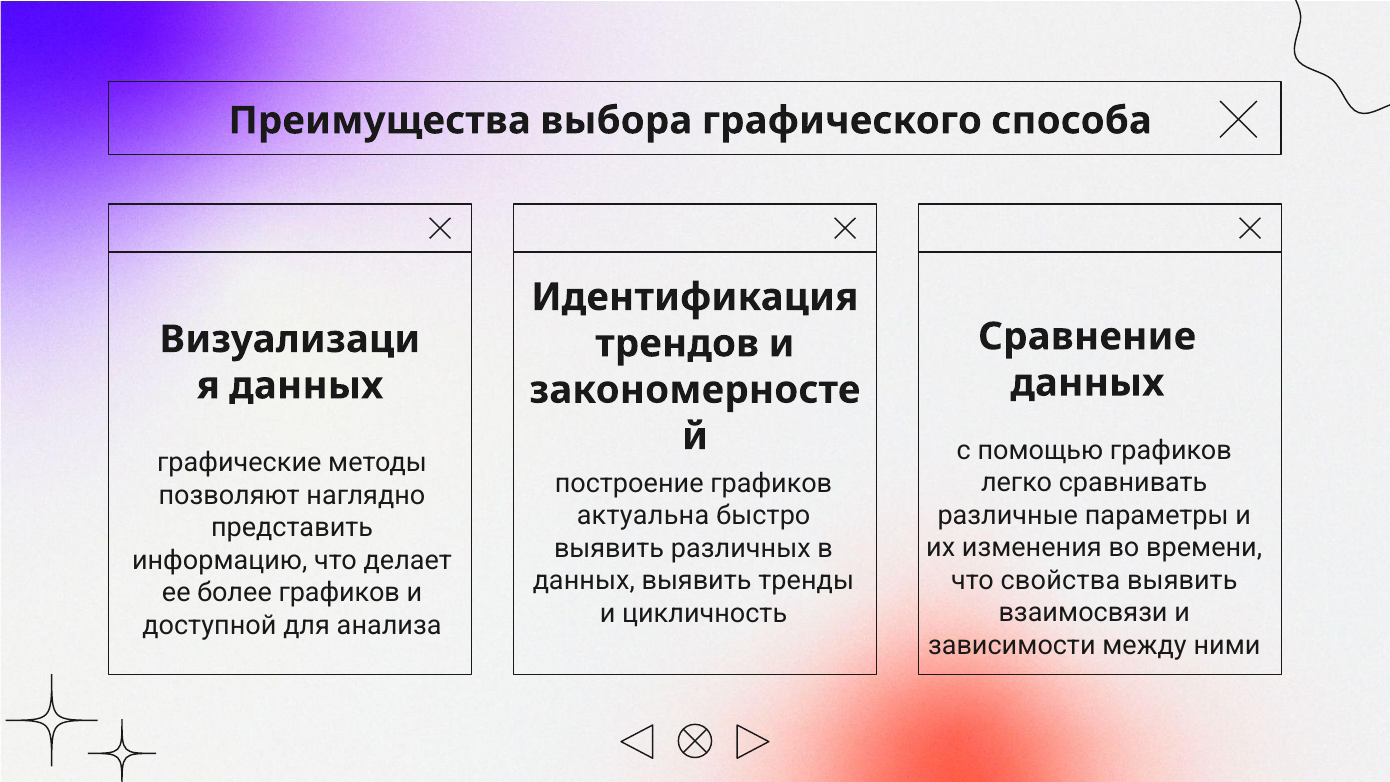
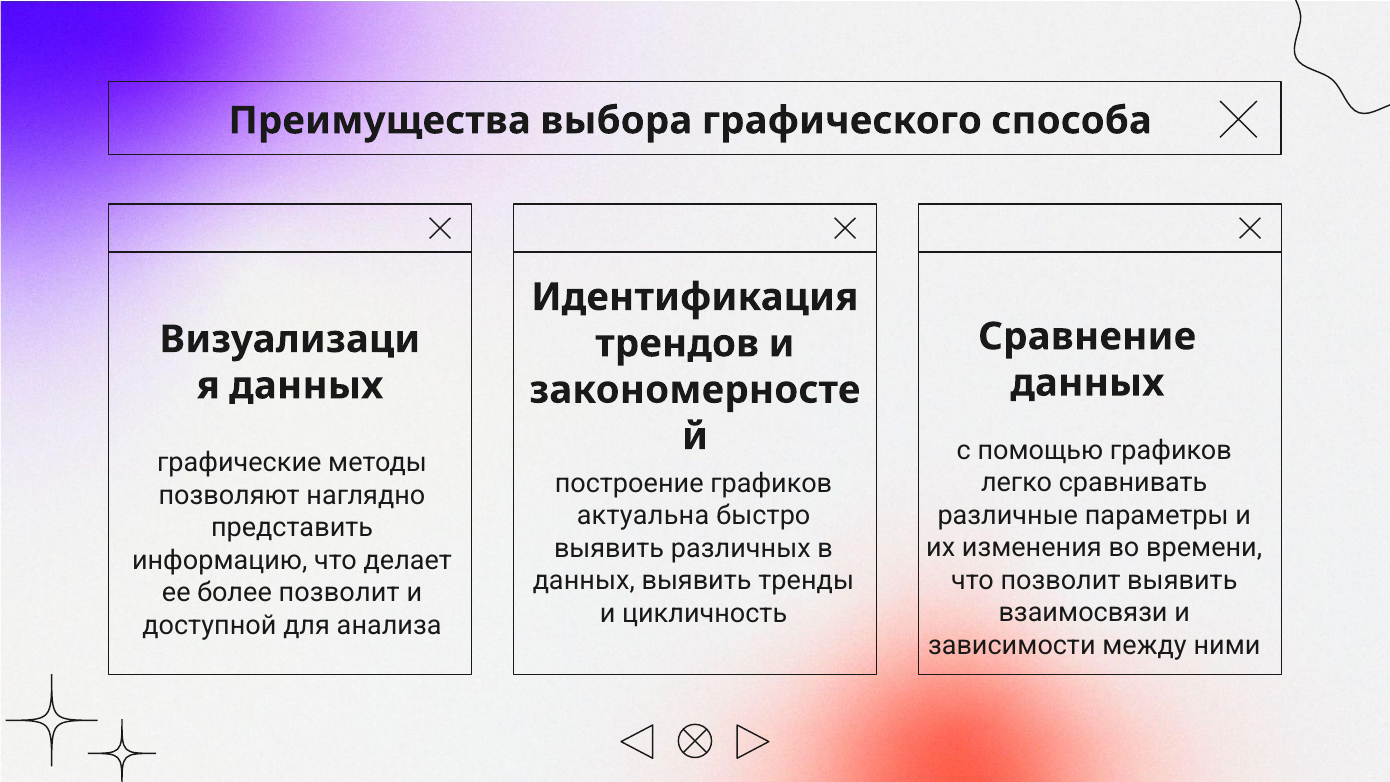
что свойства: свойства -> позволит
более графиков: графиков -> позволит
